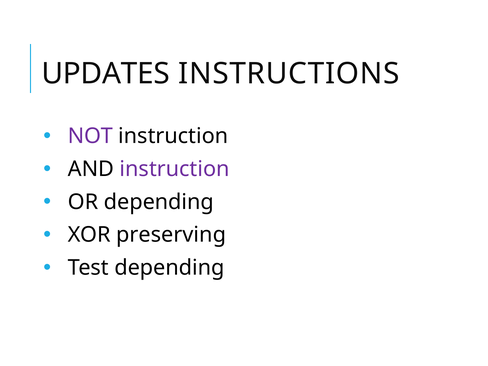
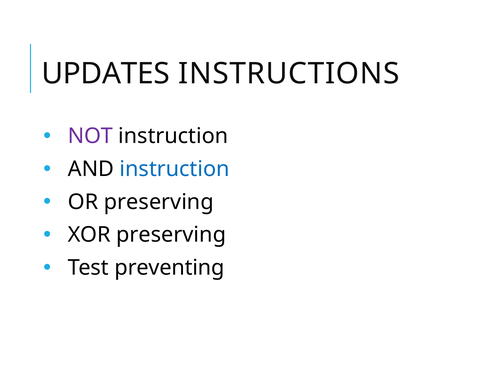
instruction at (175, 169) colour: purple -> blue
OR depending: depending -> preserving
Test depending: depending -> preventing
